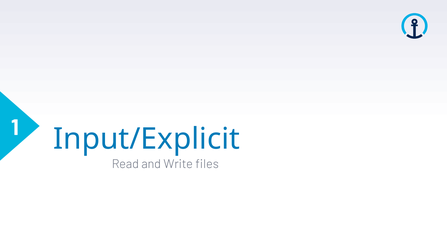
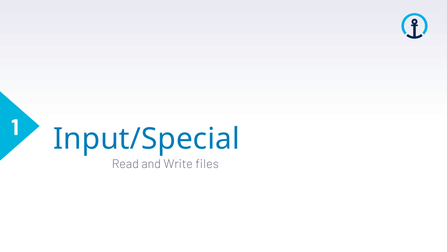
Input/Explicit: Input/Explicit -> Input/Special
